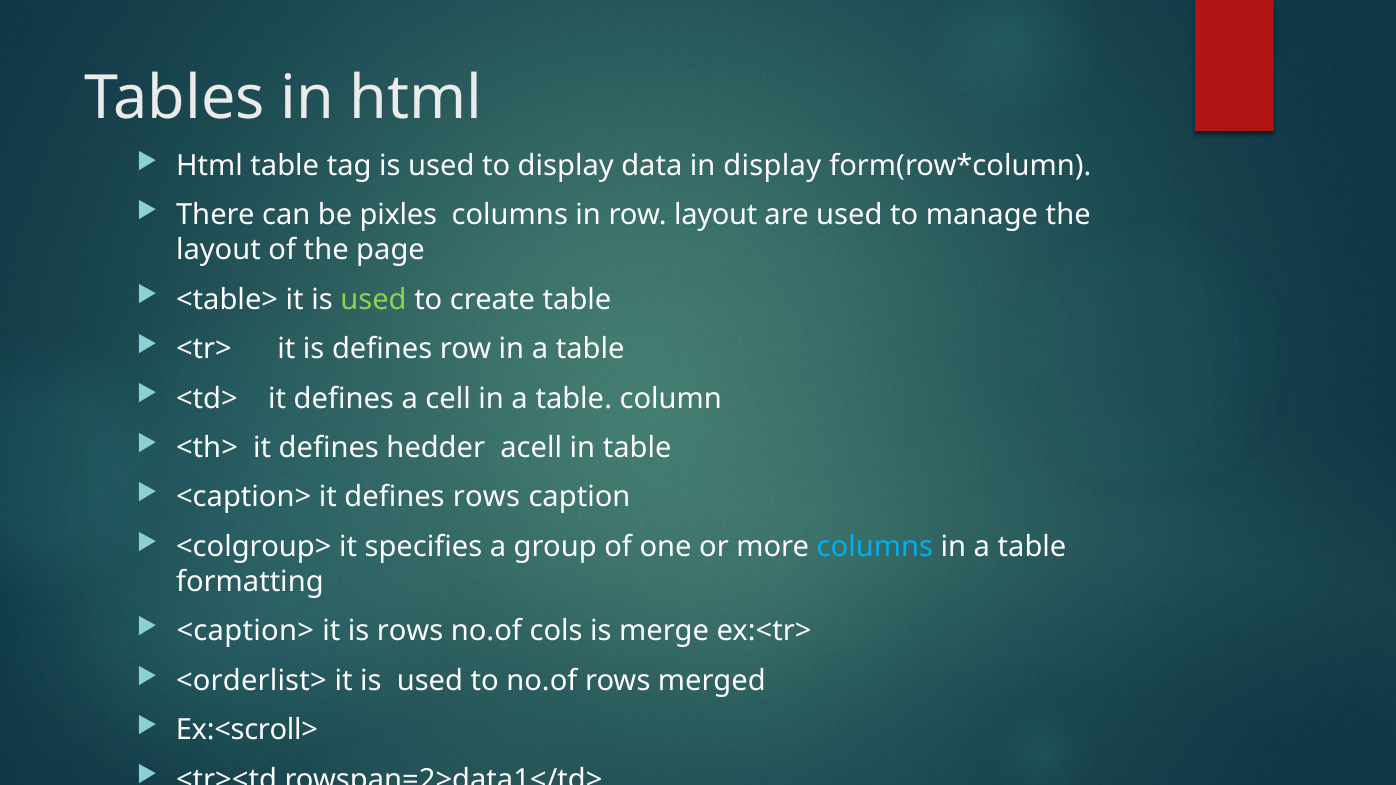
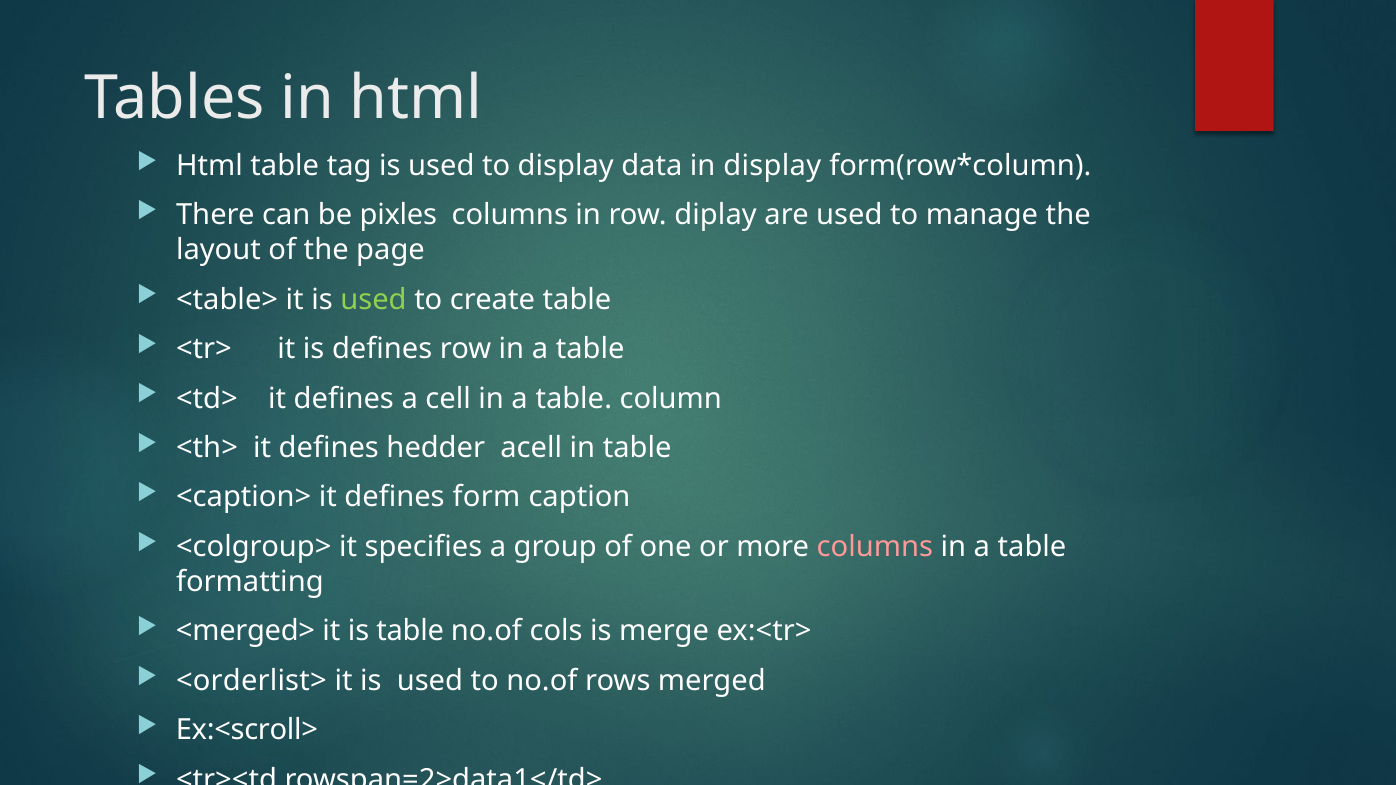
row layout: layout -> diplay
defines rows: rows -> form
columns at (875, 547) colour: light blue -> pink
<caption> at (245, 631): <caption> -> <merged>
is rows: rows -> table
